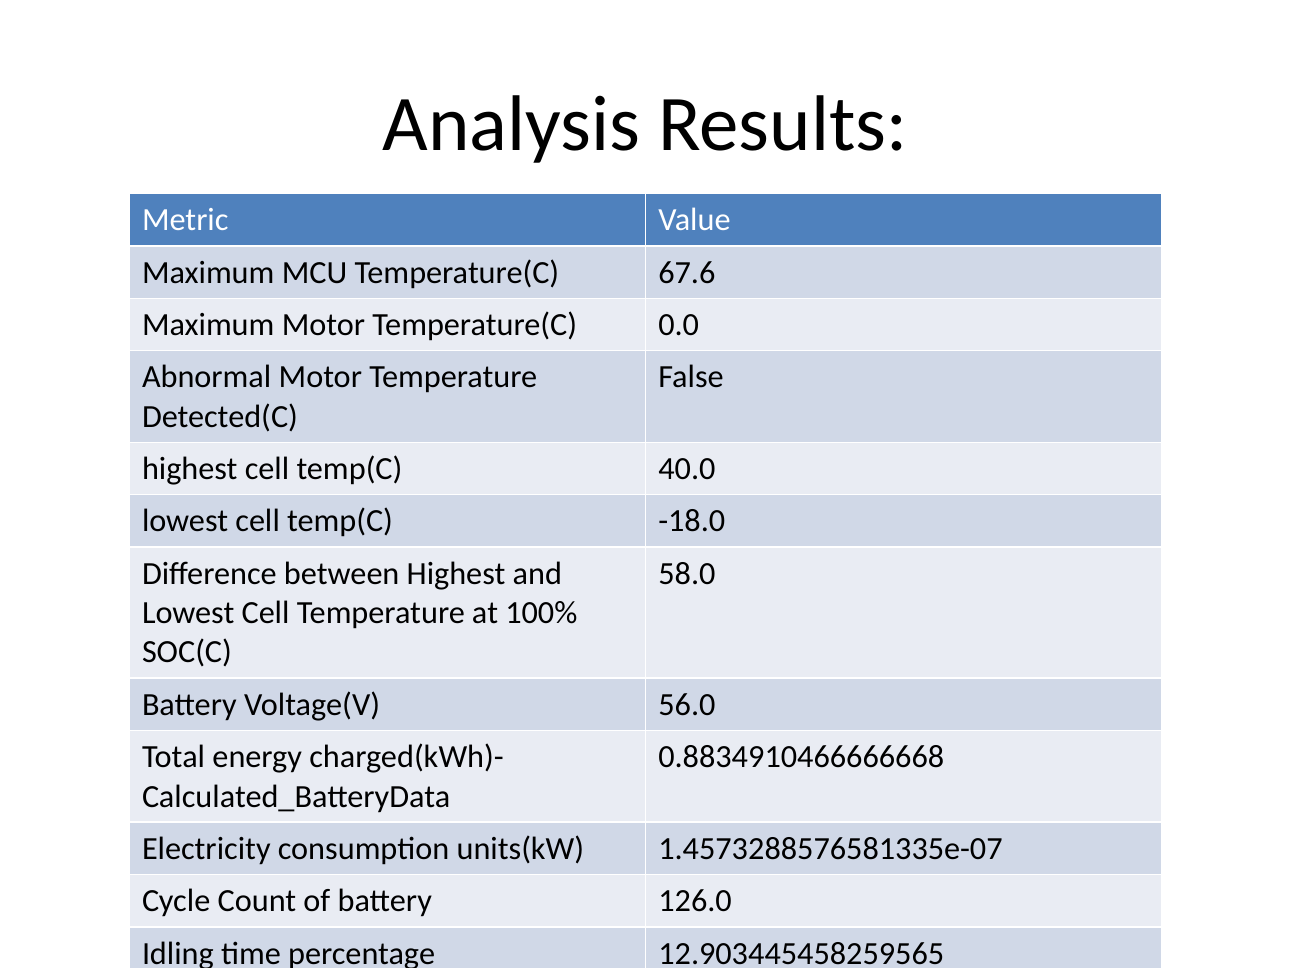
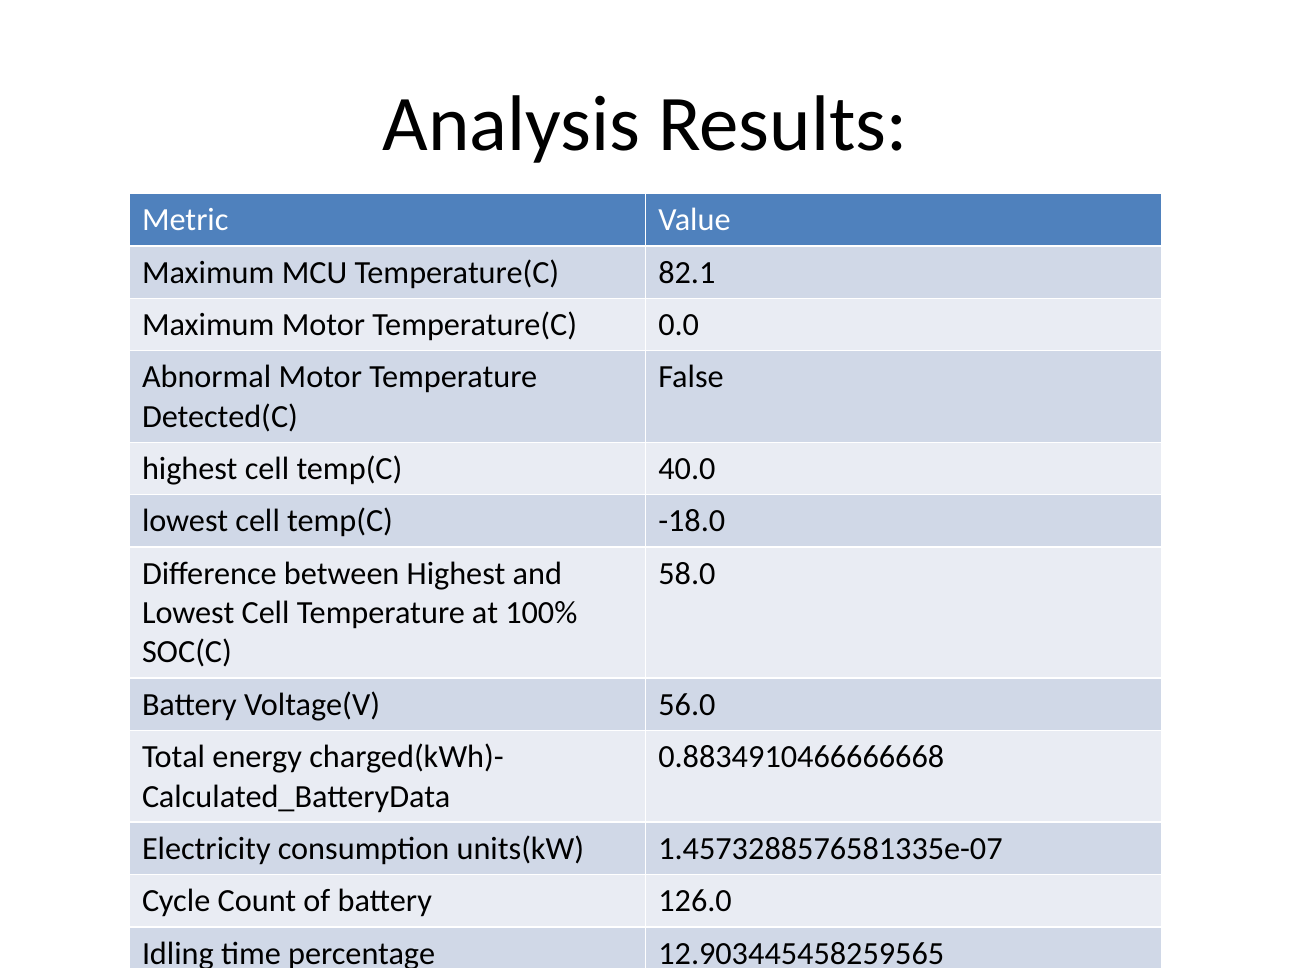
67.6: 67.6 -> 82.1
